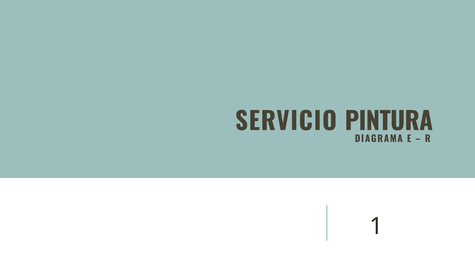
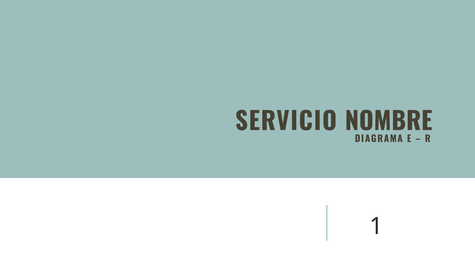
PINTURA: PINTURA -> NOMBRE
